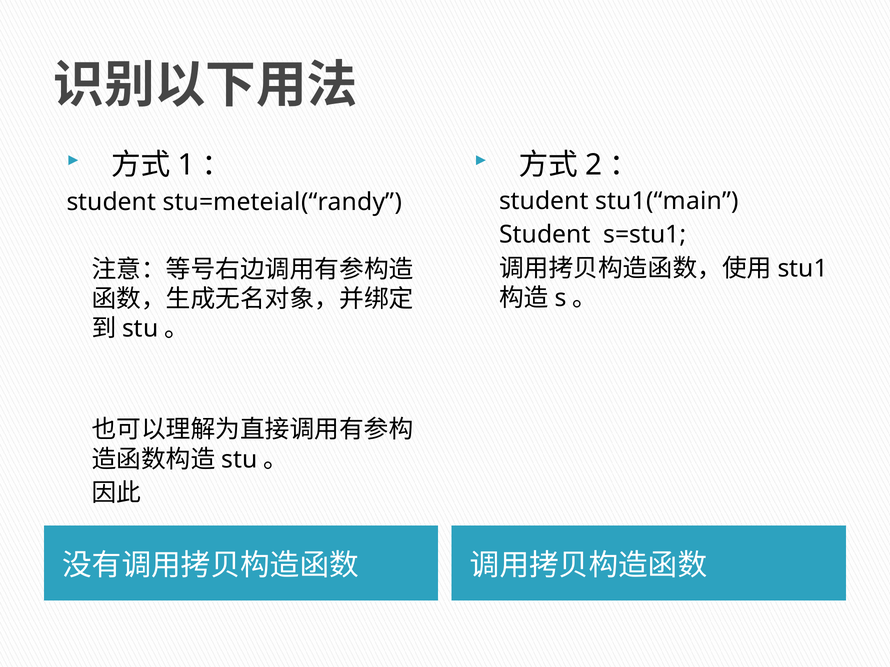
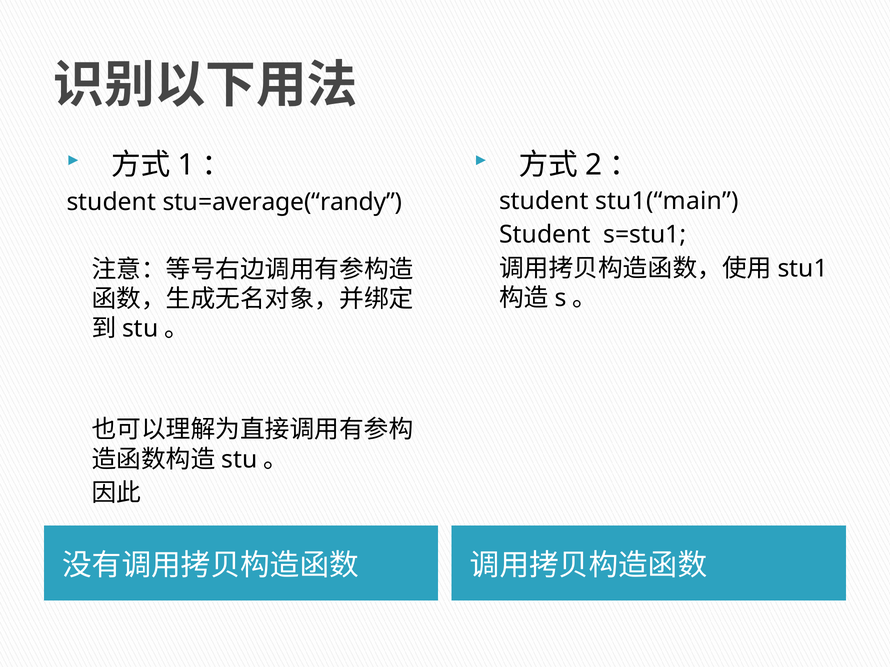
stu=meteial(“randy: stu=meteial(“randy -> stu=average(“randy
